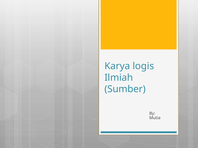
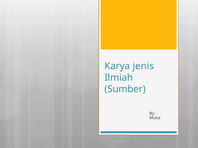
logis: logis -> jenis
